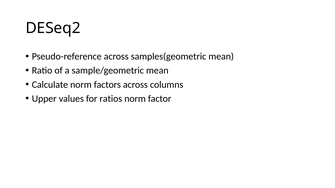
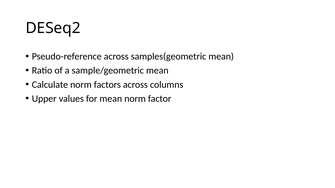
for ratios: ratios -> mean
